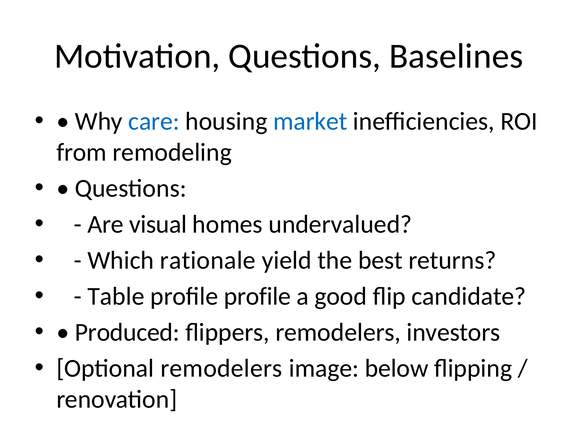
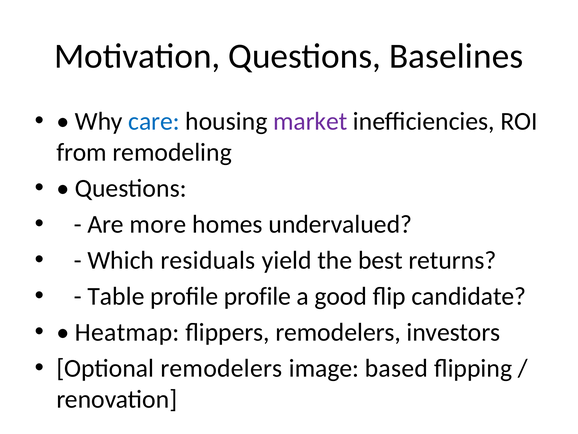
market colour: blue -> purple
visual: visual -> more
rationale: rationale -> residuals
Produced: Produced -> Heatmap
below: below -> based
